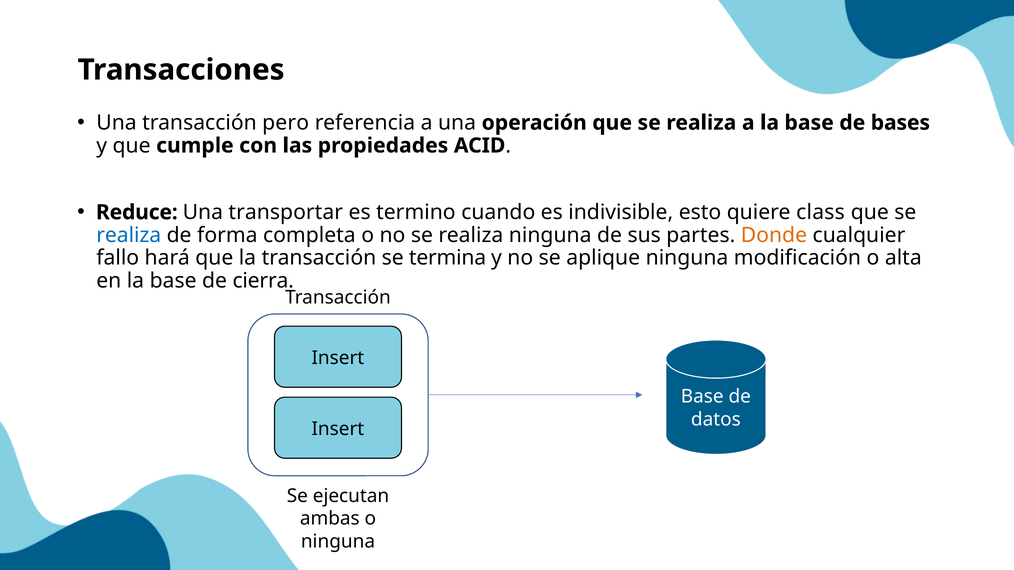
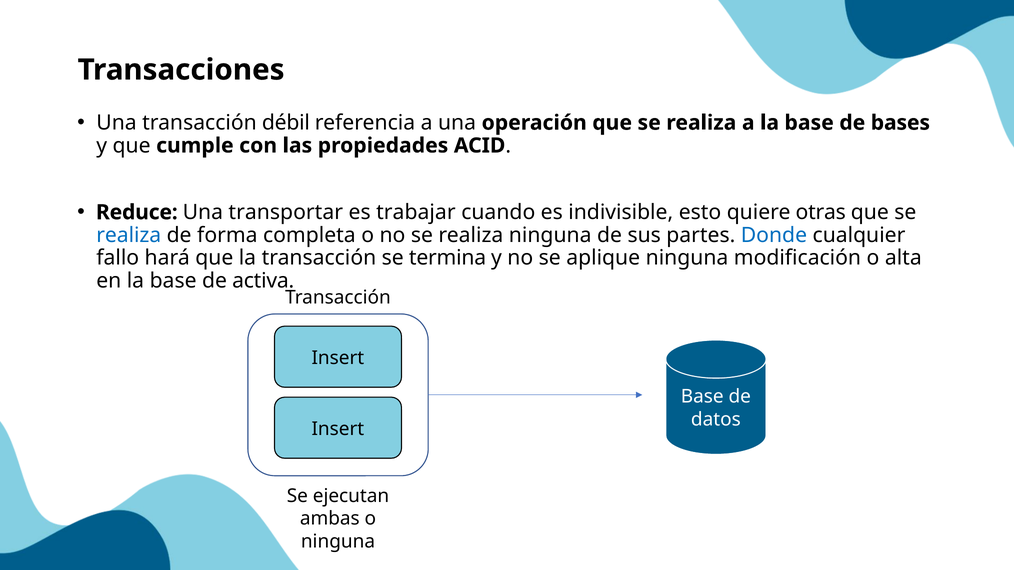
pero: pero -> débil
termino: termino -> trabajar
class: class -> otras
Donde colour: orange -> blue
cierra: cierra -> activa
